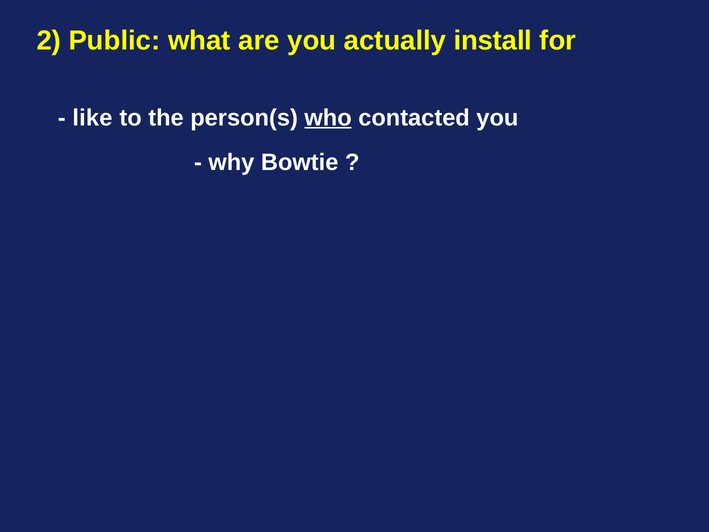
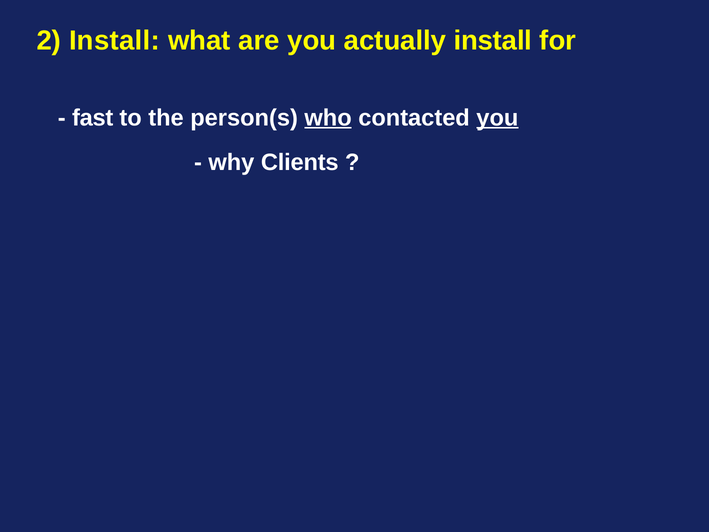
2 Public: Public -> Install
like: like -> fast
you at (497, 118) underline: none -> present
Bowtie: Bowtie -> Clients
